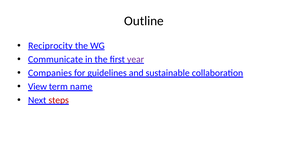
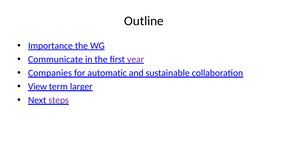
Reciprocity: Reciprocity -> Importance
guidelines: guidelines -> automatic
name: name -> larger
steps colour: red -> purple
